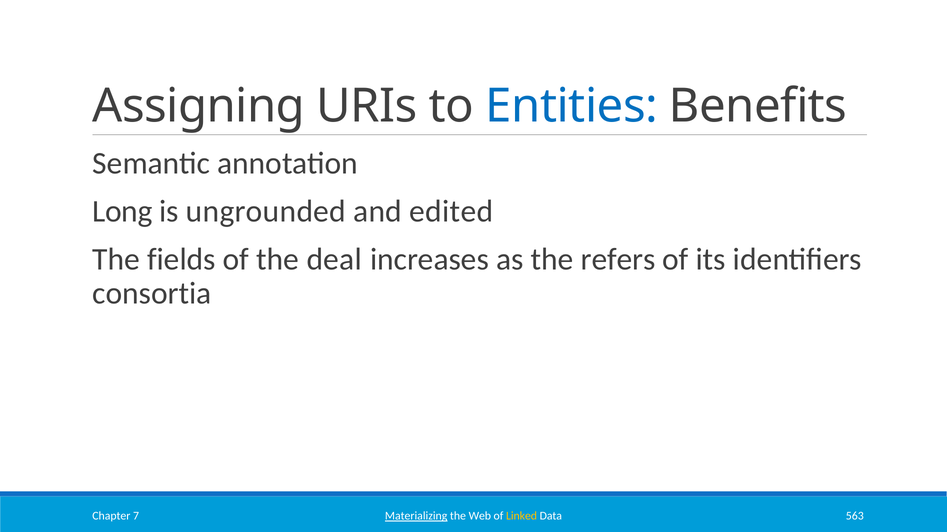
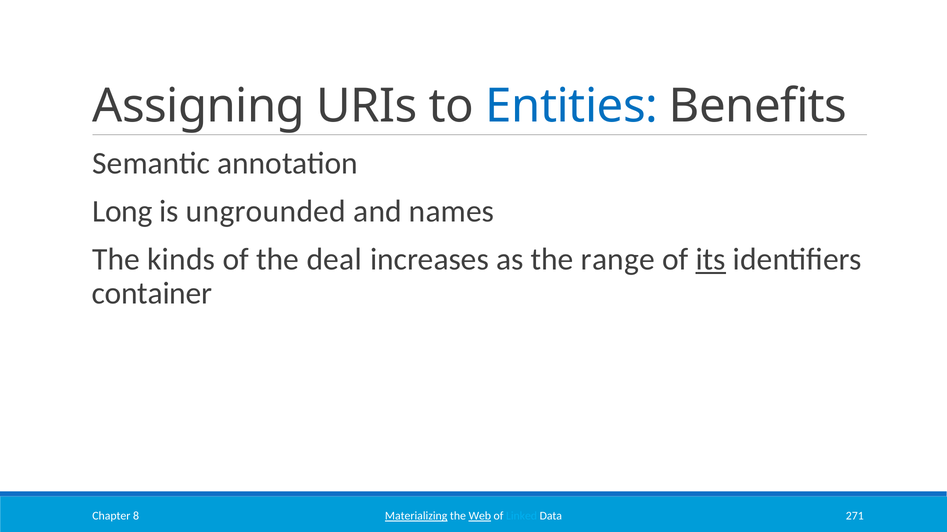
edited: edited -> names
fields: fields -> kinds
refers: refers -> range
its underline: none -> present
consortia: consortia -> container
Web underline: none -> present
Linked colour: yellow -> light blue
563: 563 -> 271
7: 7 -> 8
